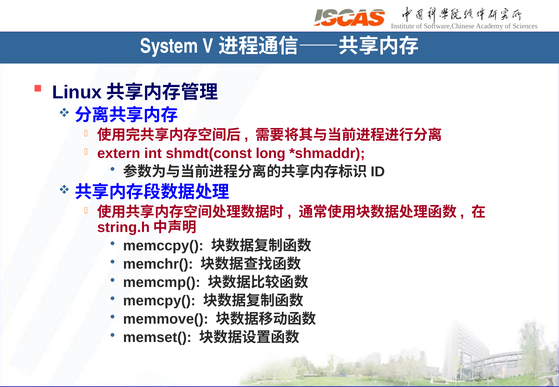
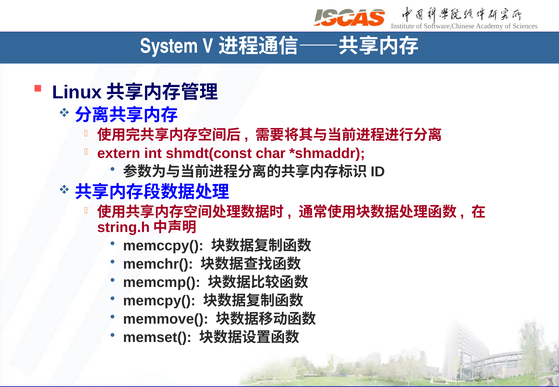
long: long -> char
